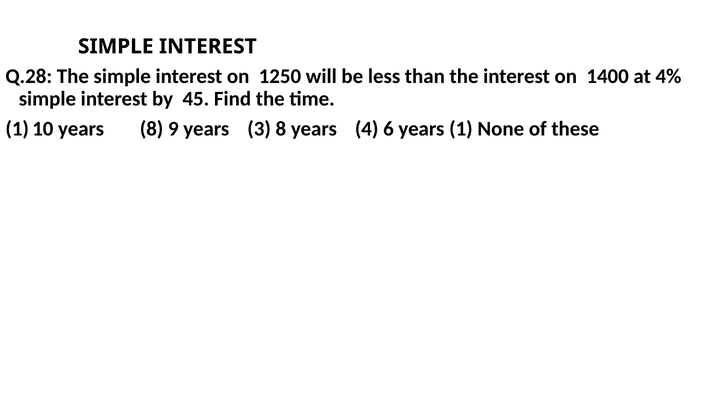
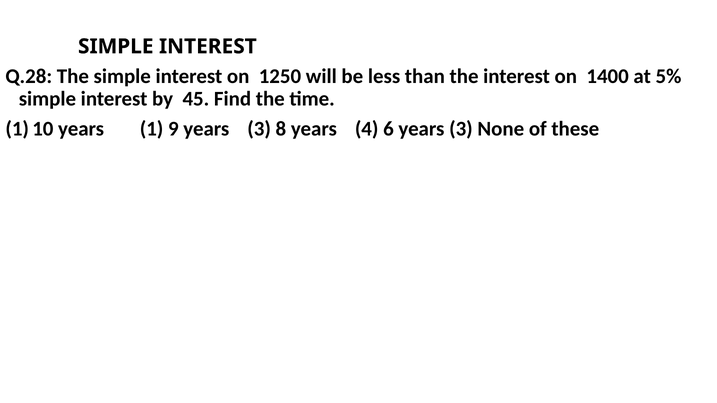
4%: 4% -> 5%
years 8: 8 -> 1
6 years 1: 1 -> 3
